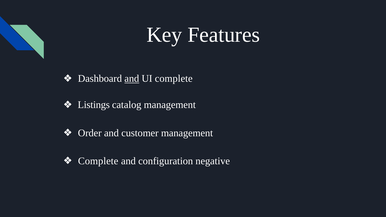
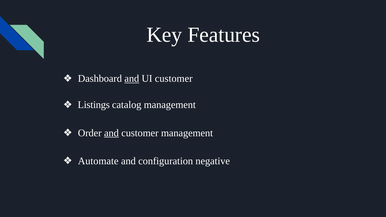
UI complete: complete -> customer
and at (111, 133) underline: none -> present
Complete at (98, 161): Complete -> Automate
